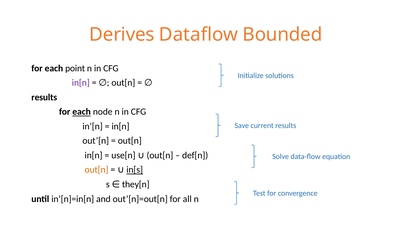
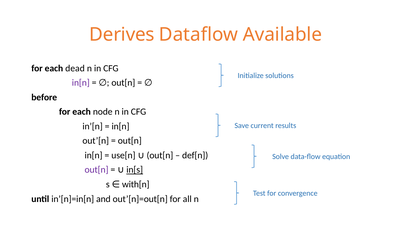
Bounded: Bounded -> Available
point: point -> dead
results at (44, 97): results -> before
each at (82, 112) underline: present -> none
out[n at (97, 170) colour: orange -> purple
they[n: they[n -> with[n
